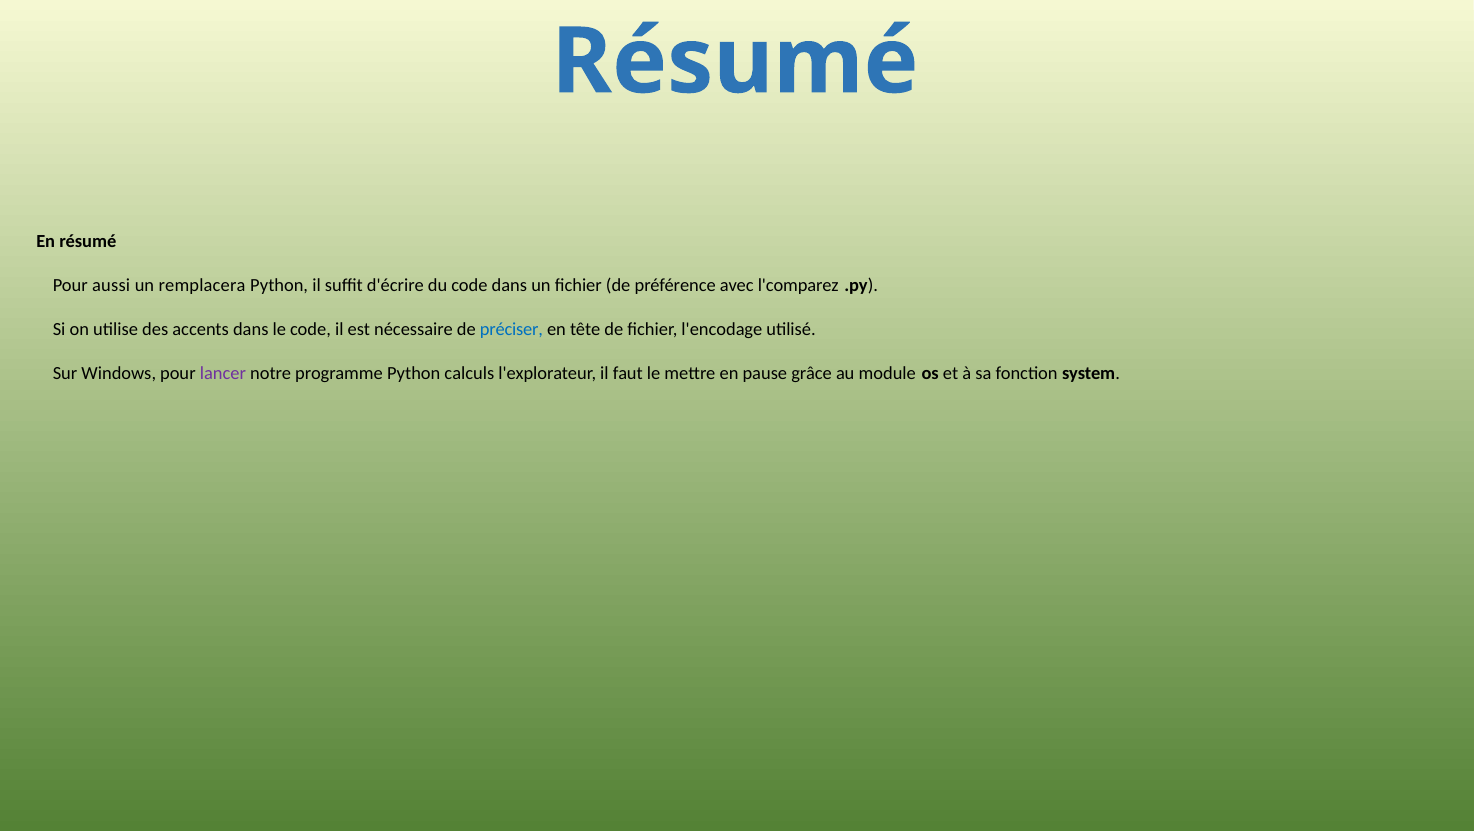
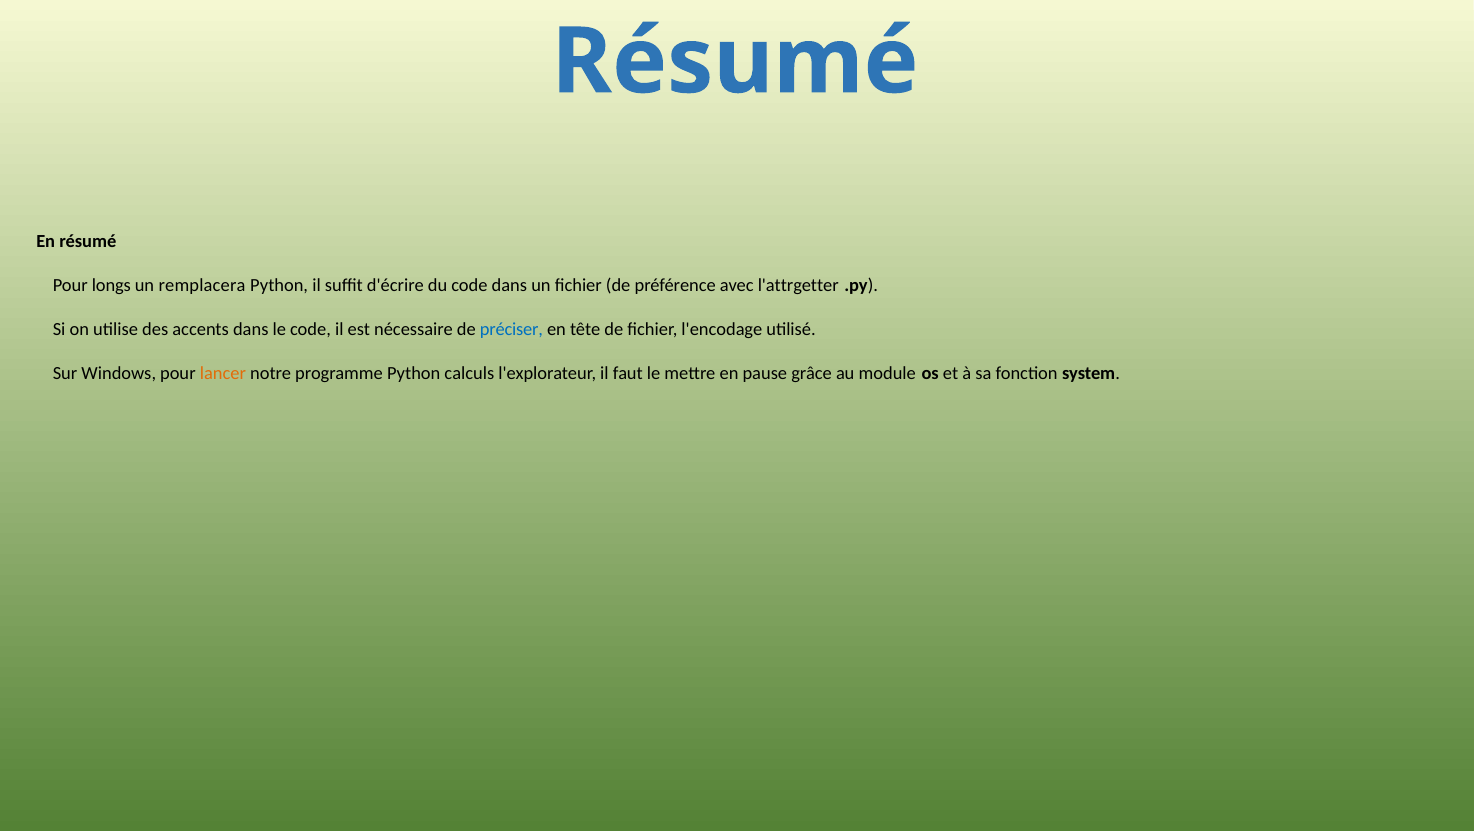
aussi: aussi -> longs
l'comparez: l'comparez -> l'attrgetter
lancer colour: purple -> orange
